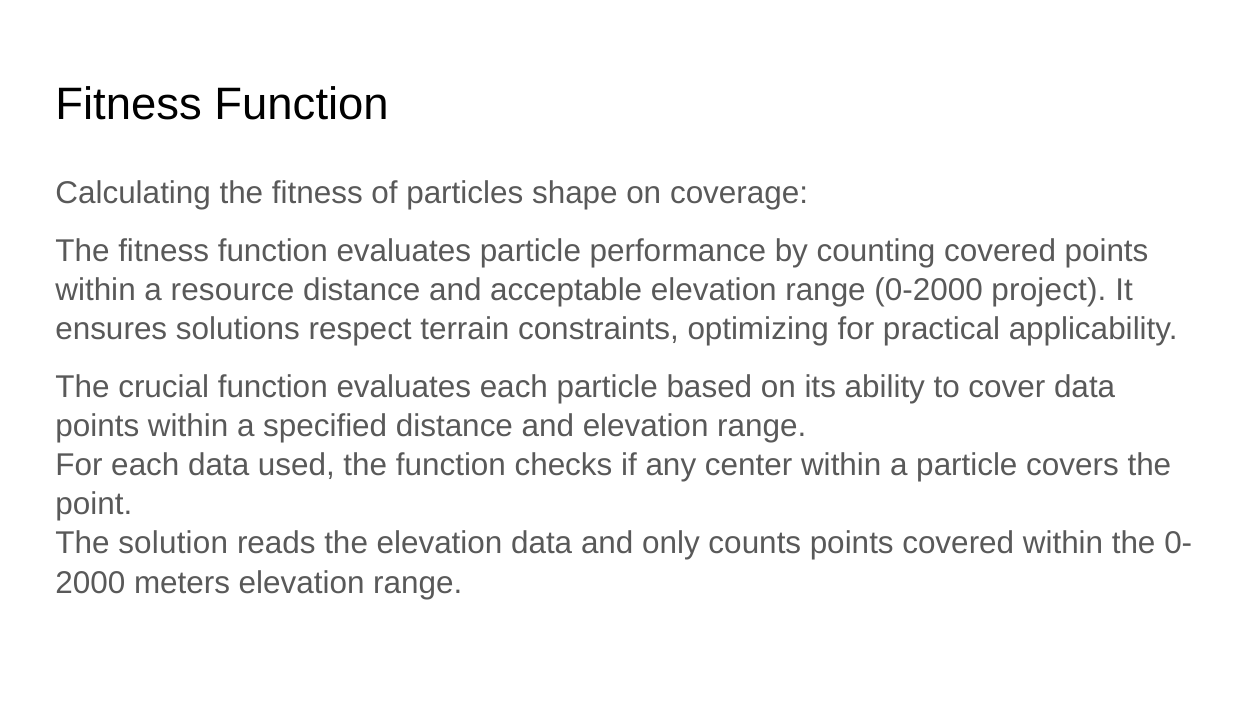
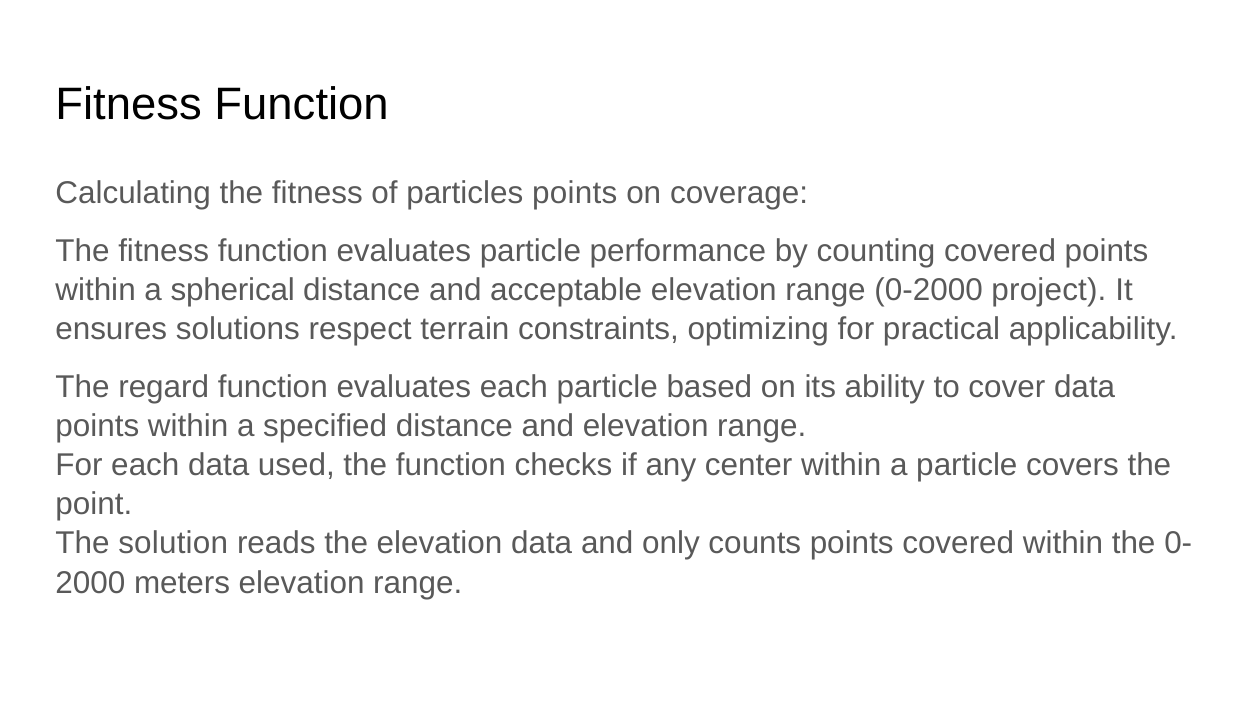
particles shape: shape -> points
resource: resource -> spherical
crucial: crucial -> regard
